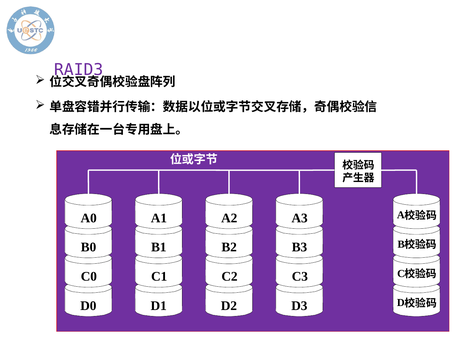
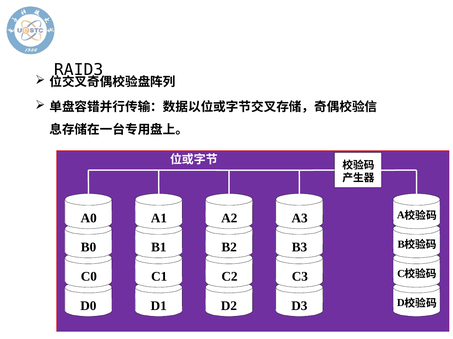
RAID3 colour: purple -> black
